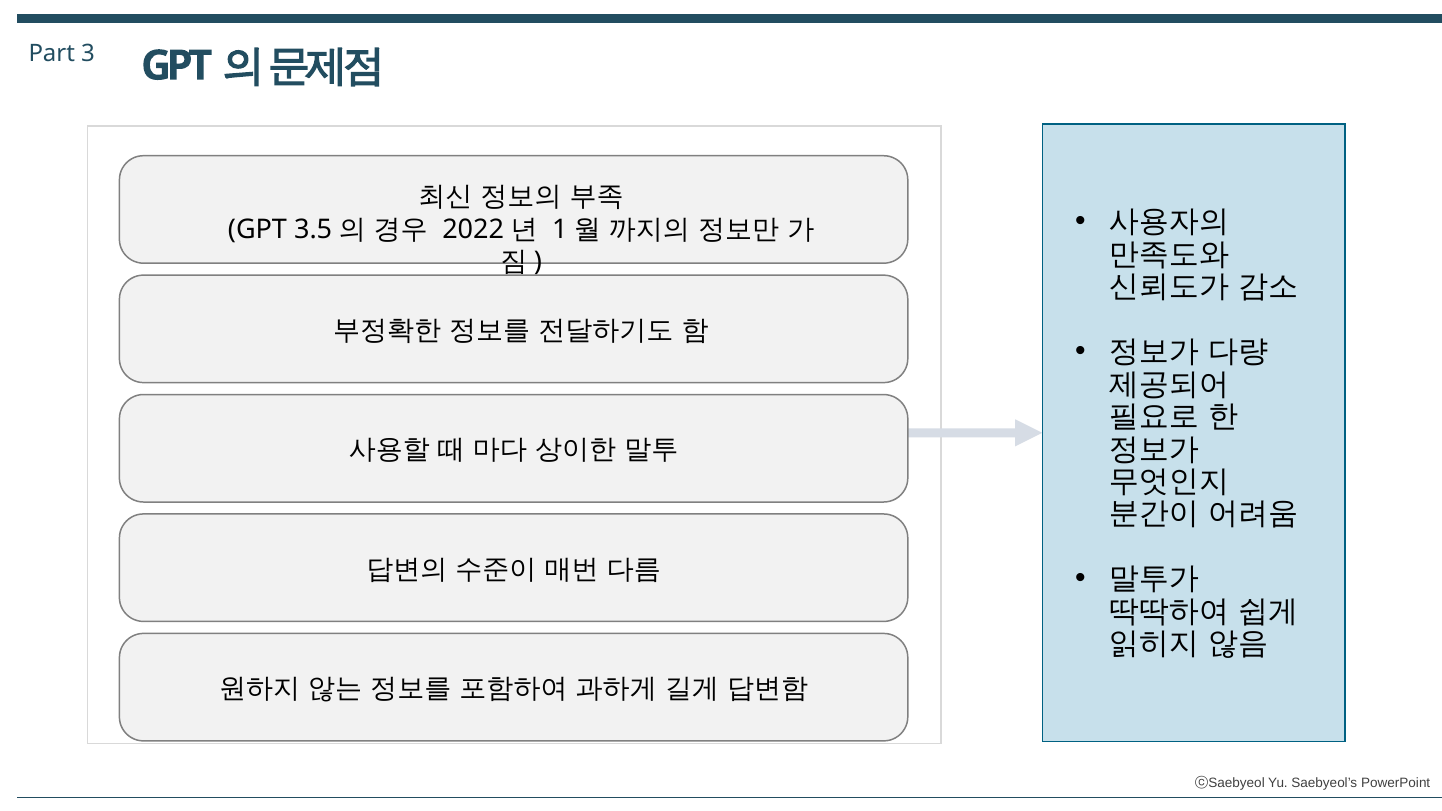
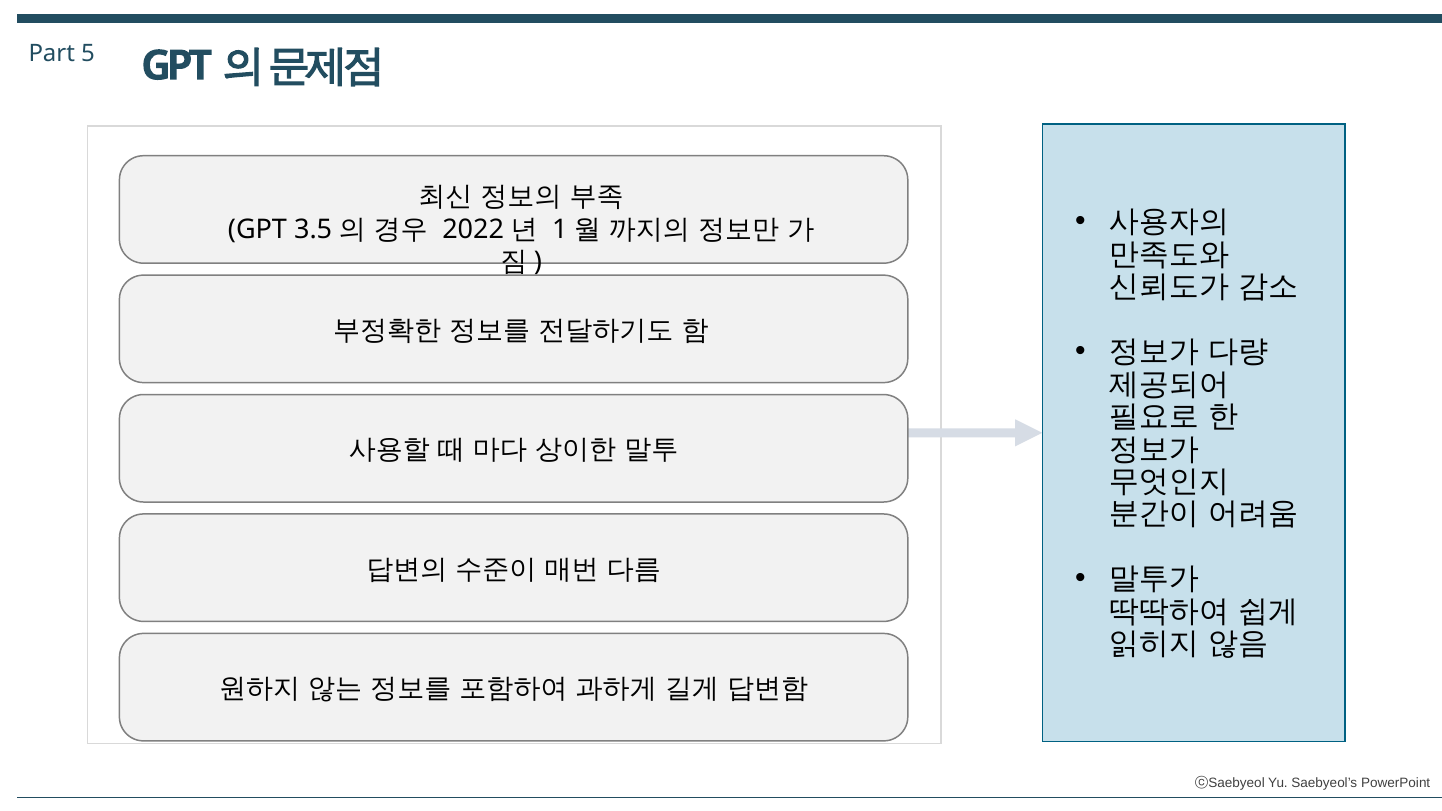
3: 3 -> 5
